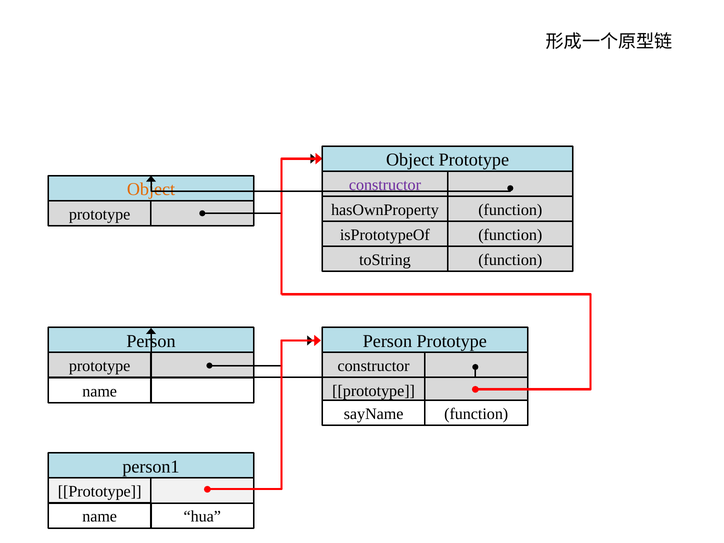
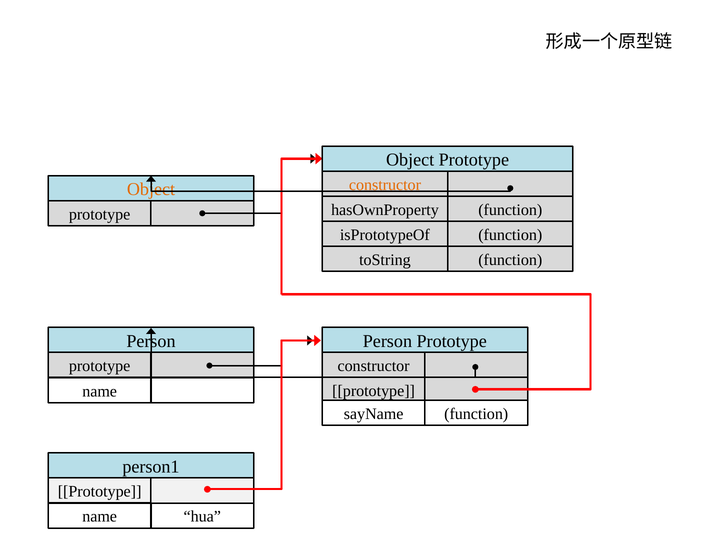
constructor at (385, 185) colour: purple -> orange
